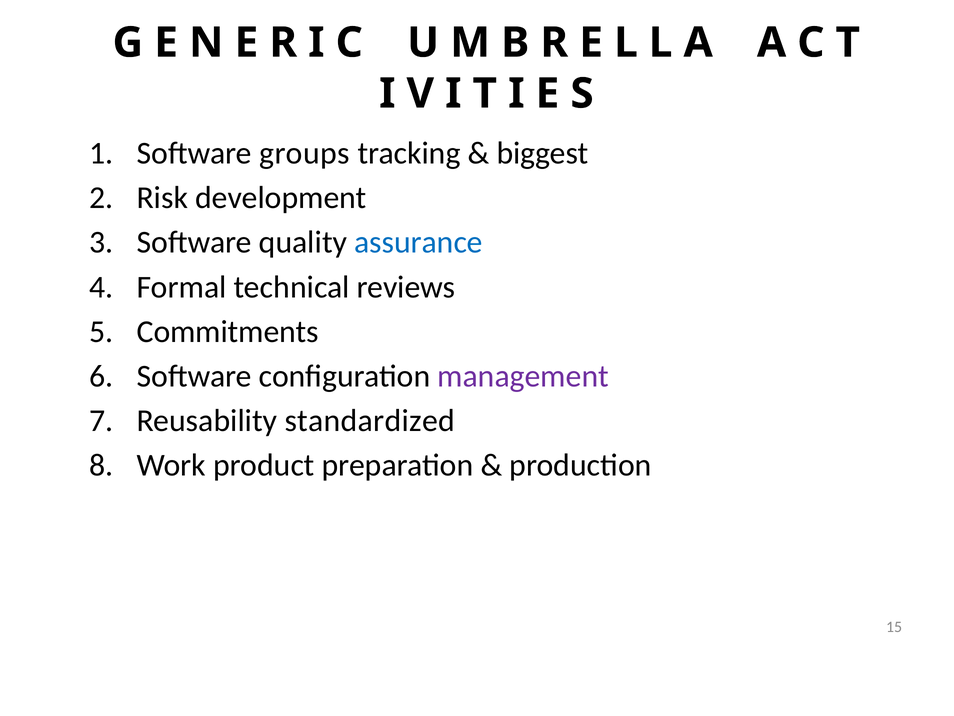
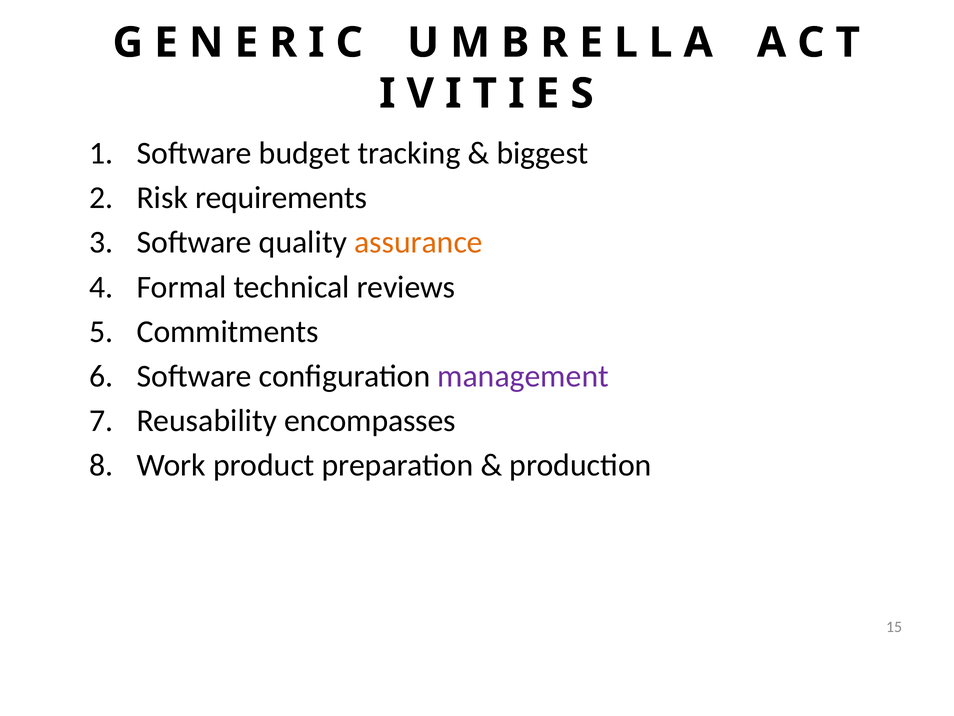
groups: groups -> budget
development: development -> requirements
assurance colour: blue -> orange
standardized: standardized -> encompasses
